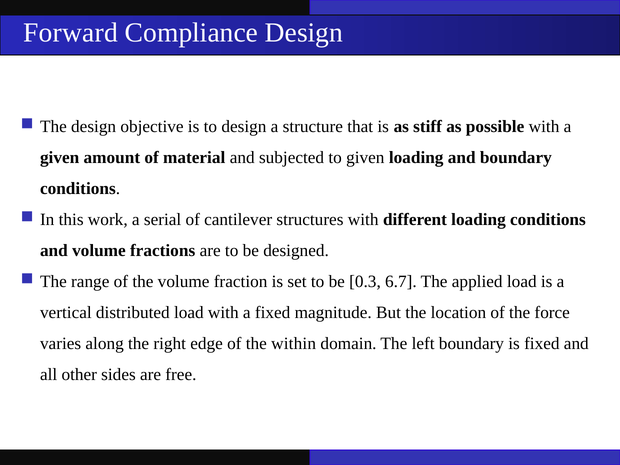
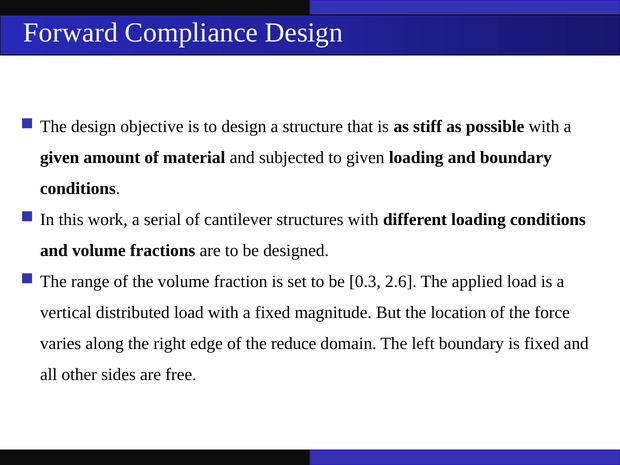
6.7: 6.7 -> 2.6
within: within -> reduce
